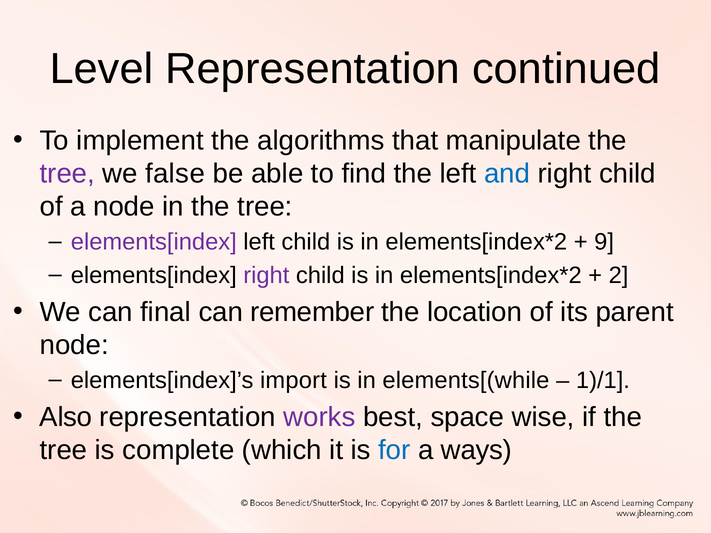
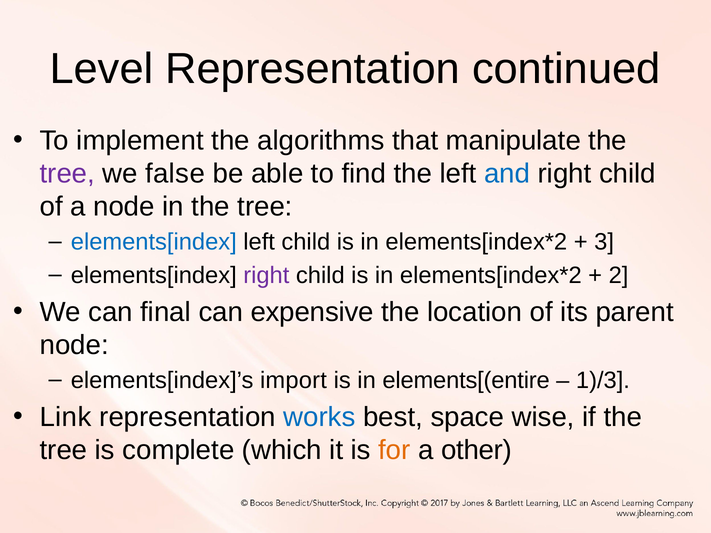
elements[index at (154, 242) colour: purple -> blue
9: 9 -> 3
remember: remember -> expensive
elements[(while: elements[(while -> elements[(entire
1)/1: 1)/1 -> 1)/3
Also: Also -> Link
works colour: purple -> blue
for colour: blue -> orange
ways: ways -> other
